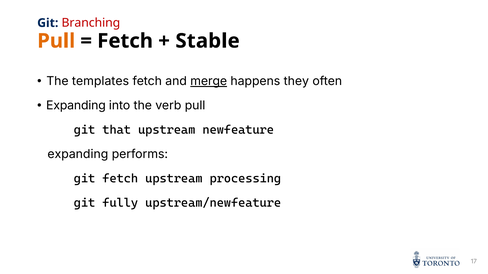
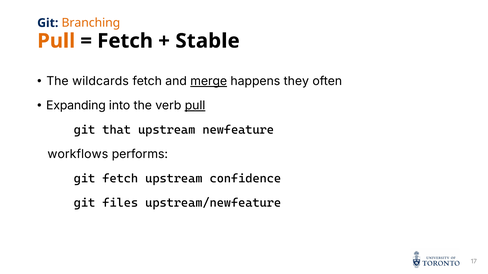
Branching colour: red -> orange
templates: templates -> wildcards
pull at (195, 106) underline: none -> present
expanding at (78, 154): expanding -> workflows
processing: processing -> confidence
fully: fully -> files
